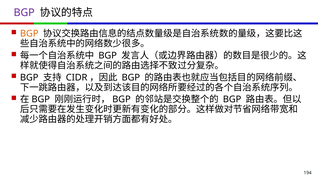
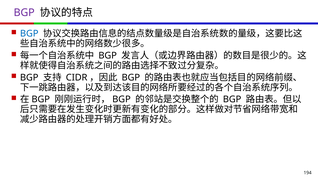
BGP at (29, 34) colour: orange -> blue
